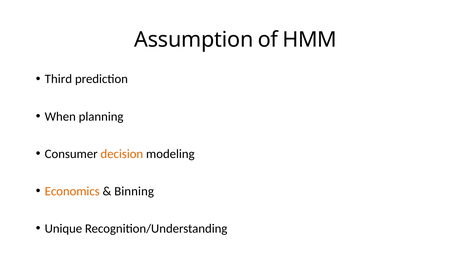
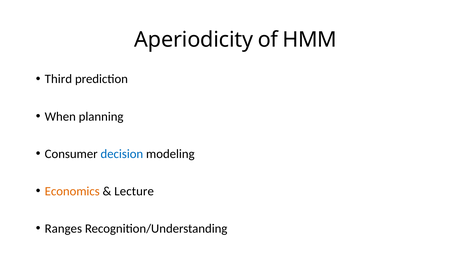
Assumption: Assumption -> Aperiodicity
decision colour: orange -> blue
Binning: Binning -> Lecture
Unique: Unique -> Ranges
